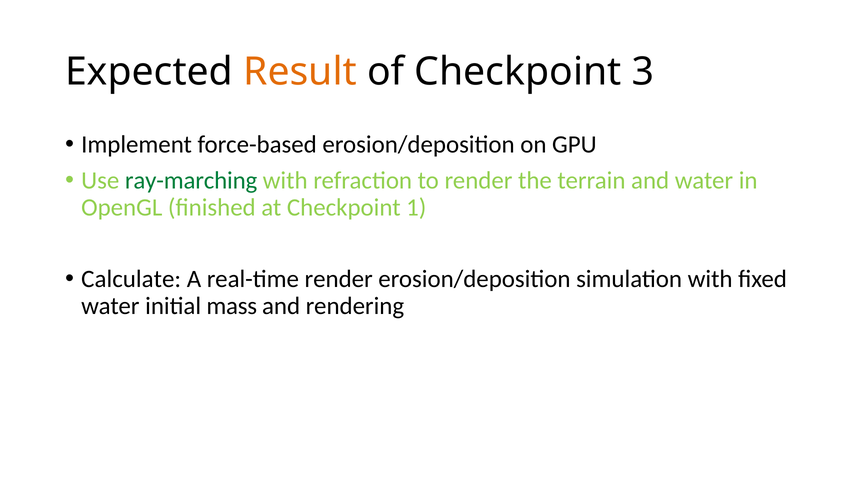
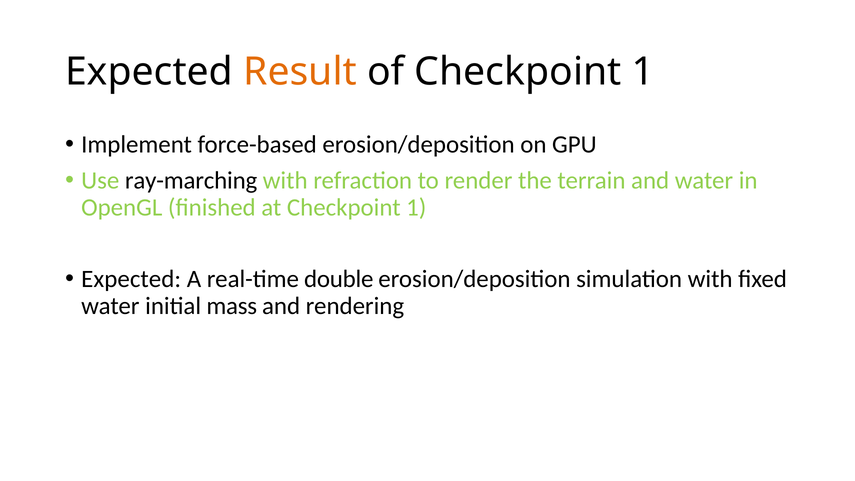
of Checkpoint 3: 3 -> 1
ray-marching colour: green -> black
Calculate at (131, 279): Calculate -> Expected
real-time render: render -> double
